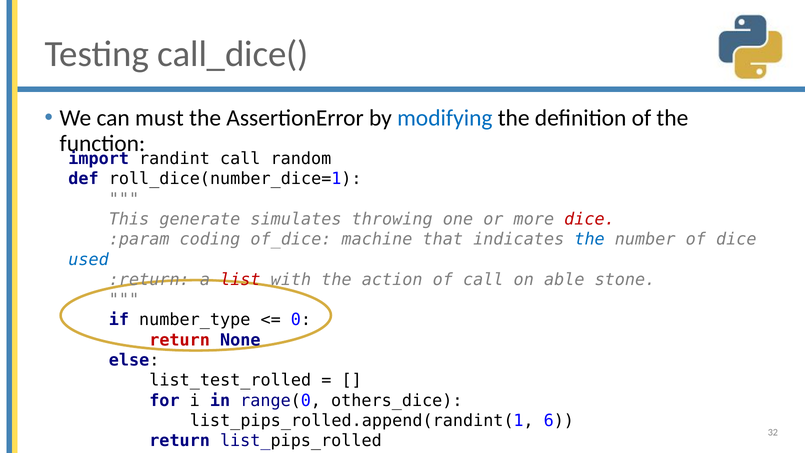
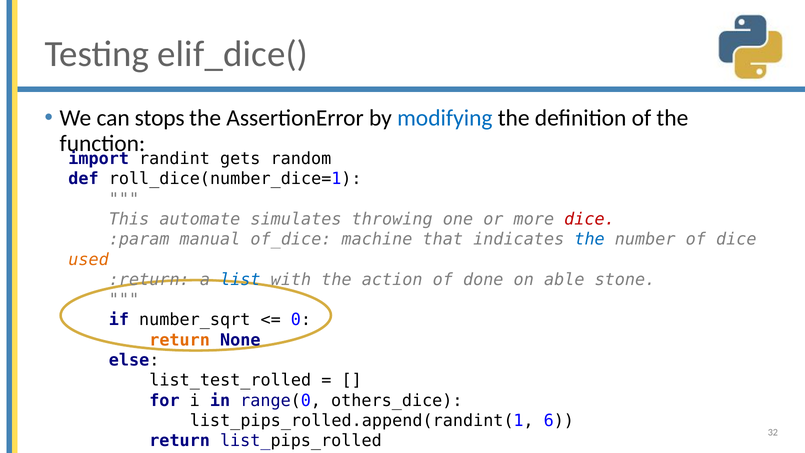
call_dice(: call_dice( -> elif_dice(
must: must -> stops
randint call: call -> gets
generate: generate -> automate
coding: coding -> manual
used colour: blue -> orange
list colour: red -> blue
of call: call -> done
number_type: number_type -> number_sqrt
return at (180, 340) colour: red -> orange
